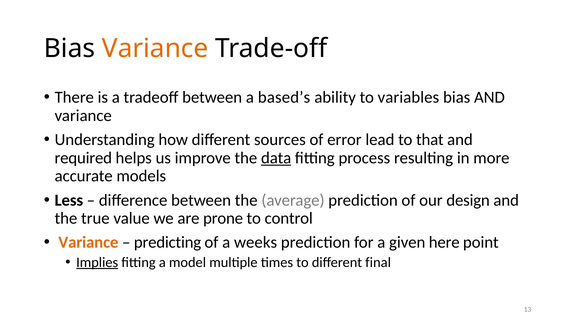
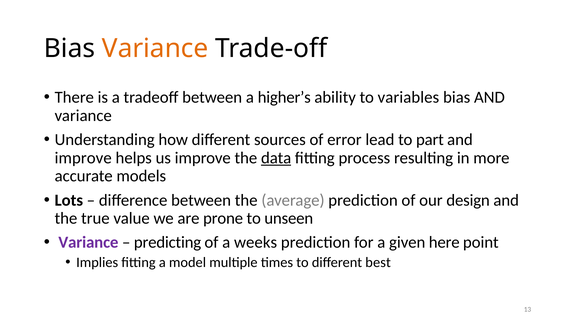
based’s: based’s -> higher’s
that: that -> part
required at (83, 158): required -> improve
Less: Less -> Lots
control: control -> unseen
Variance at (88, 242) colour: orange -> purple
Implies underline: present -> none
final: final -> best
